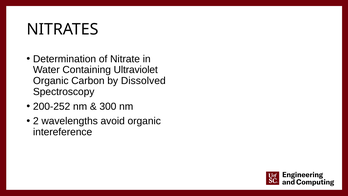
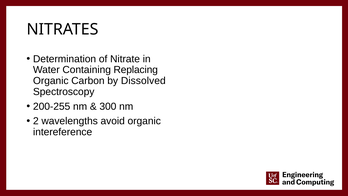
Ultraviolet: Ultraviolet -> Replacing
200-252: 200-252 -> 200-255
